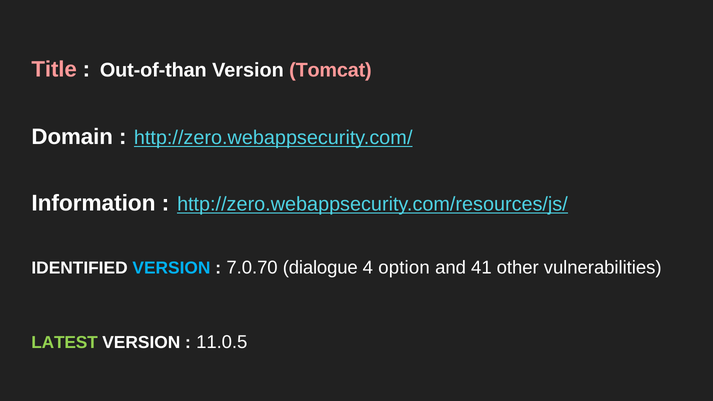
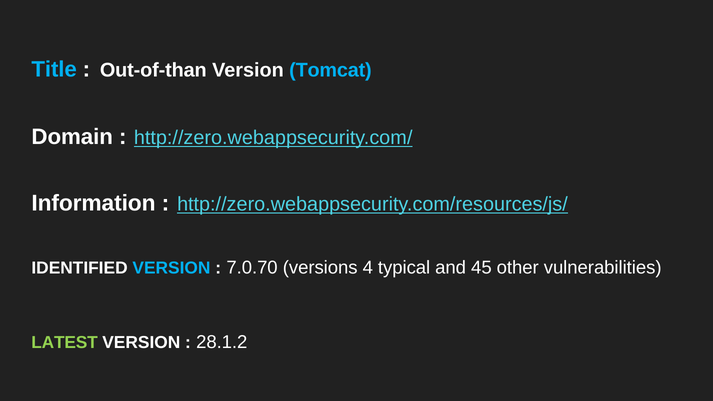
Title colour: pink -> light blue
Tomcat colour: pink -> light blue
dialogue: dialogue -> versions
option: option -> typical
41: 41 -> 45
11.0.5: 11.0.5 -> 28.1.2
